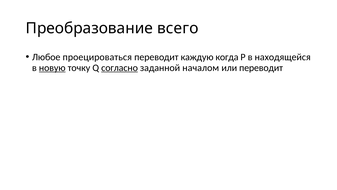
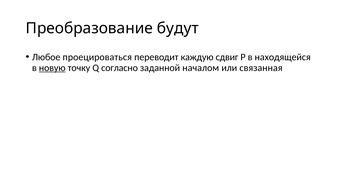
всего: всего -> будут
когда: когда -> сдвиг
согласно underline: present -> none
или переводит: переводит -> связанная
